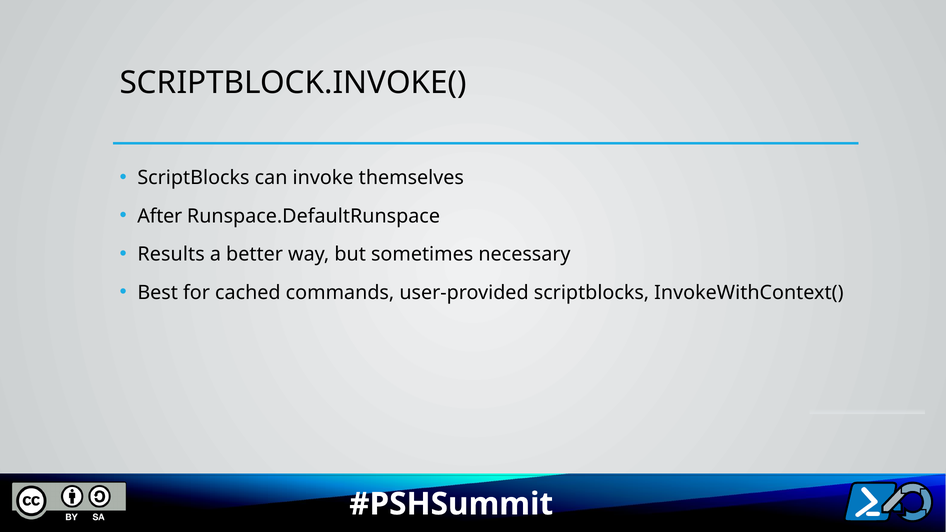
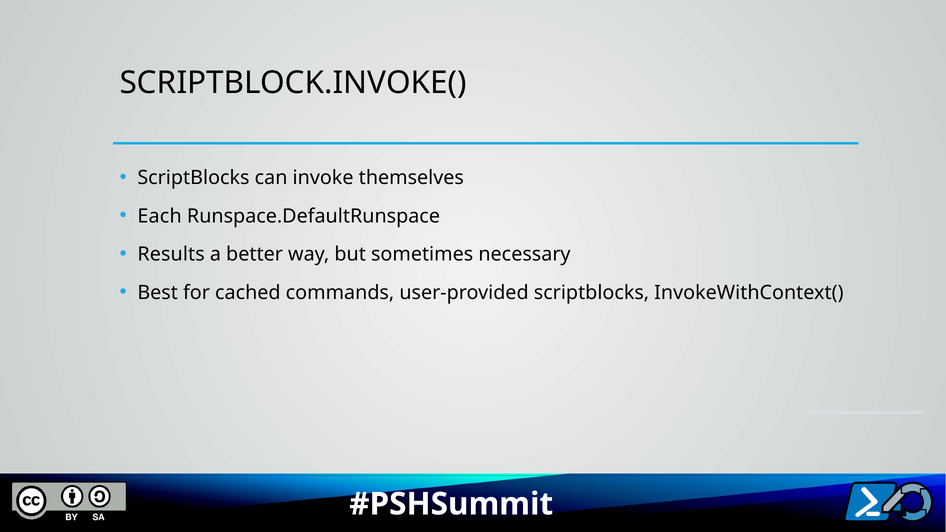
After: After -> Each
